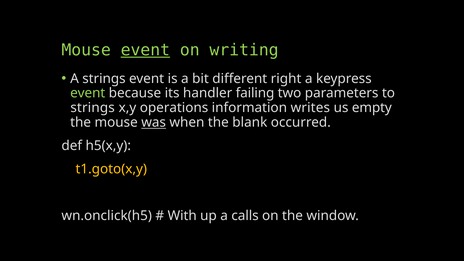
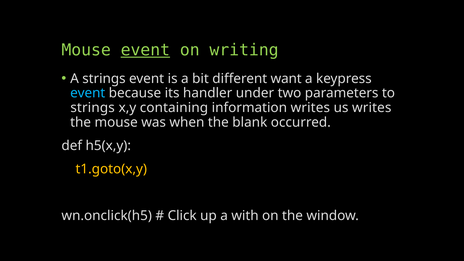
right: right -> want
event at (88, 93) colour: light green -> light blue
failing: failing -> under
operations: operations -> containing
us empty: empty -> writes
was underline: present -> none
With: With -> Click
calls: calls -> with
